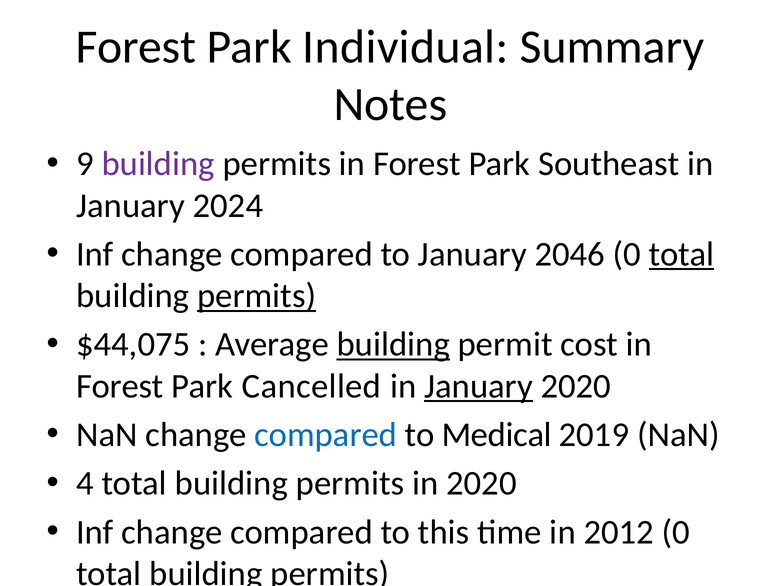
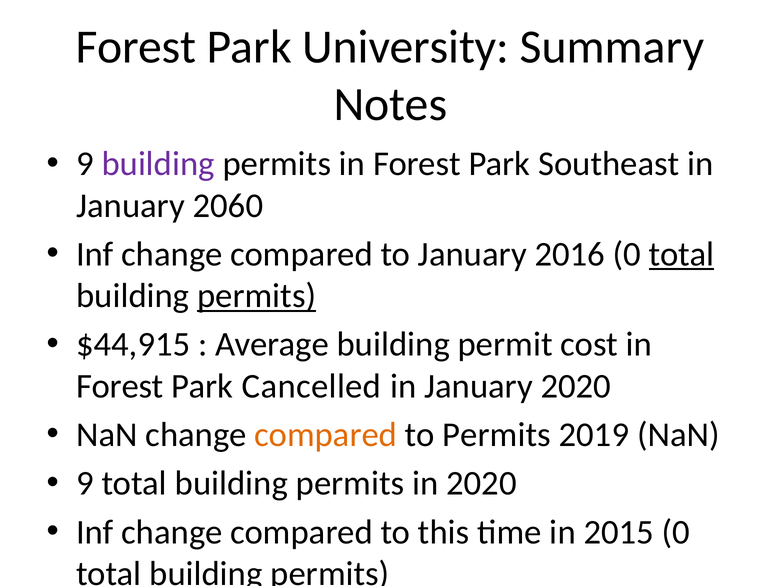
Individual: Individual -> University
2024: 2024 -> 2060
2046: 2046 -> 2016
$44,075: $44,075 -> $44,915
building at (393, 344) underline: present -> none
January at (478, 386) underline: present -> none
compared at (326, 435) colour: blue -> orange
to Medical: Medical -> Permits
4 at (85, 483): 4 -> 9
2012: 2012 -> 2015
